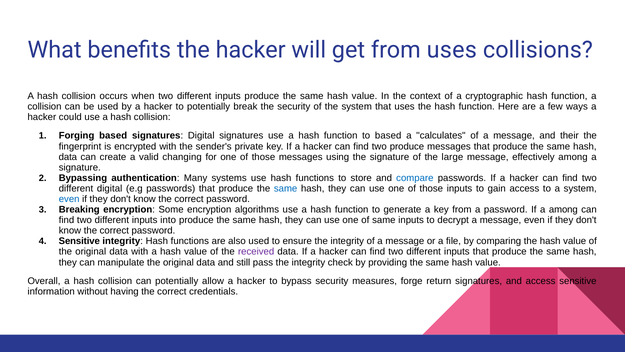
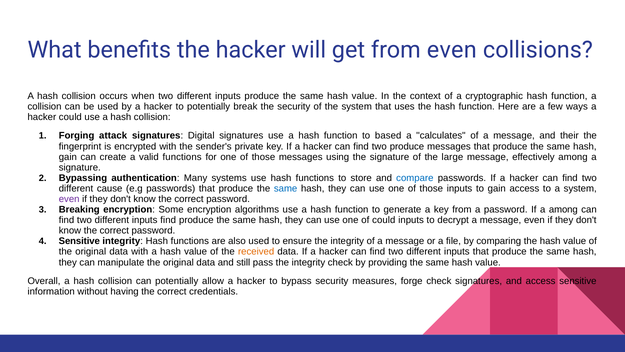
from uses: uses -> even
Forging based: based -> attack
data at (68, 157): data -> gain
valid changing: changing -> functions
different digital: digital -> cause
even at (69, 199) colour: blue -> purple
inputs into: into -> find
of same: same -> could
received colour: purple -> orange
forge return: return -> check
